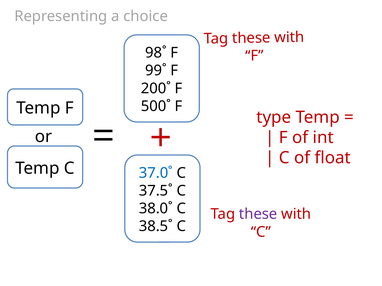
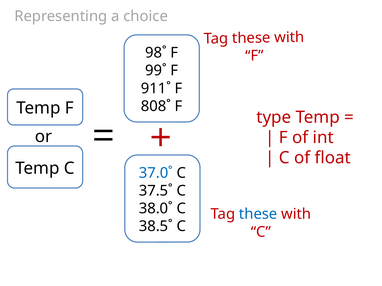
200˚: 200˚ -> 911˚
500˚: 500˚ -> 808˚
these at (258, 214) colour: purple -> blue
